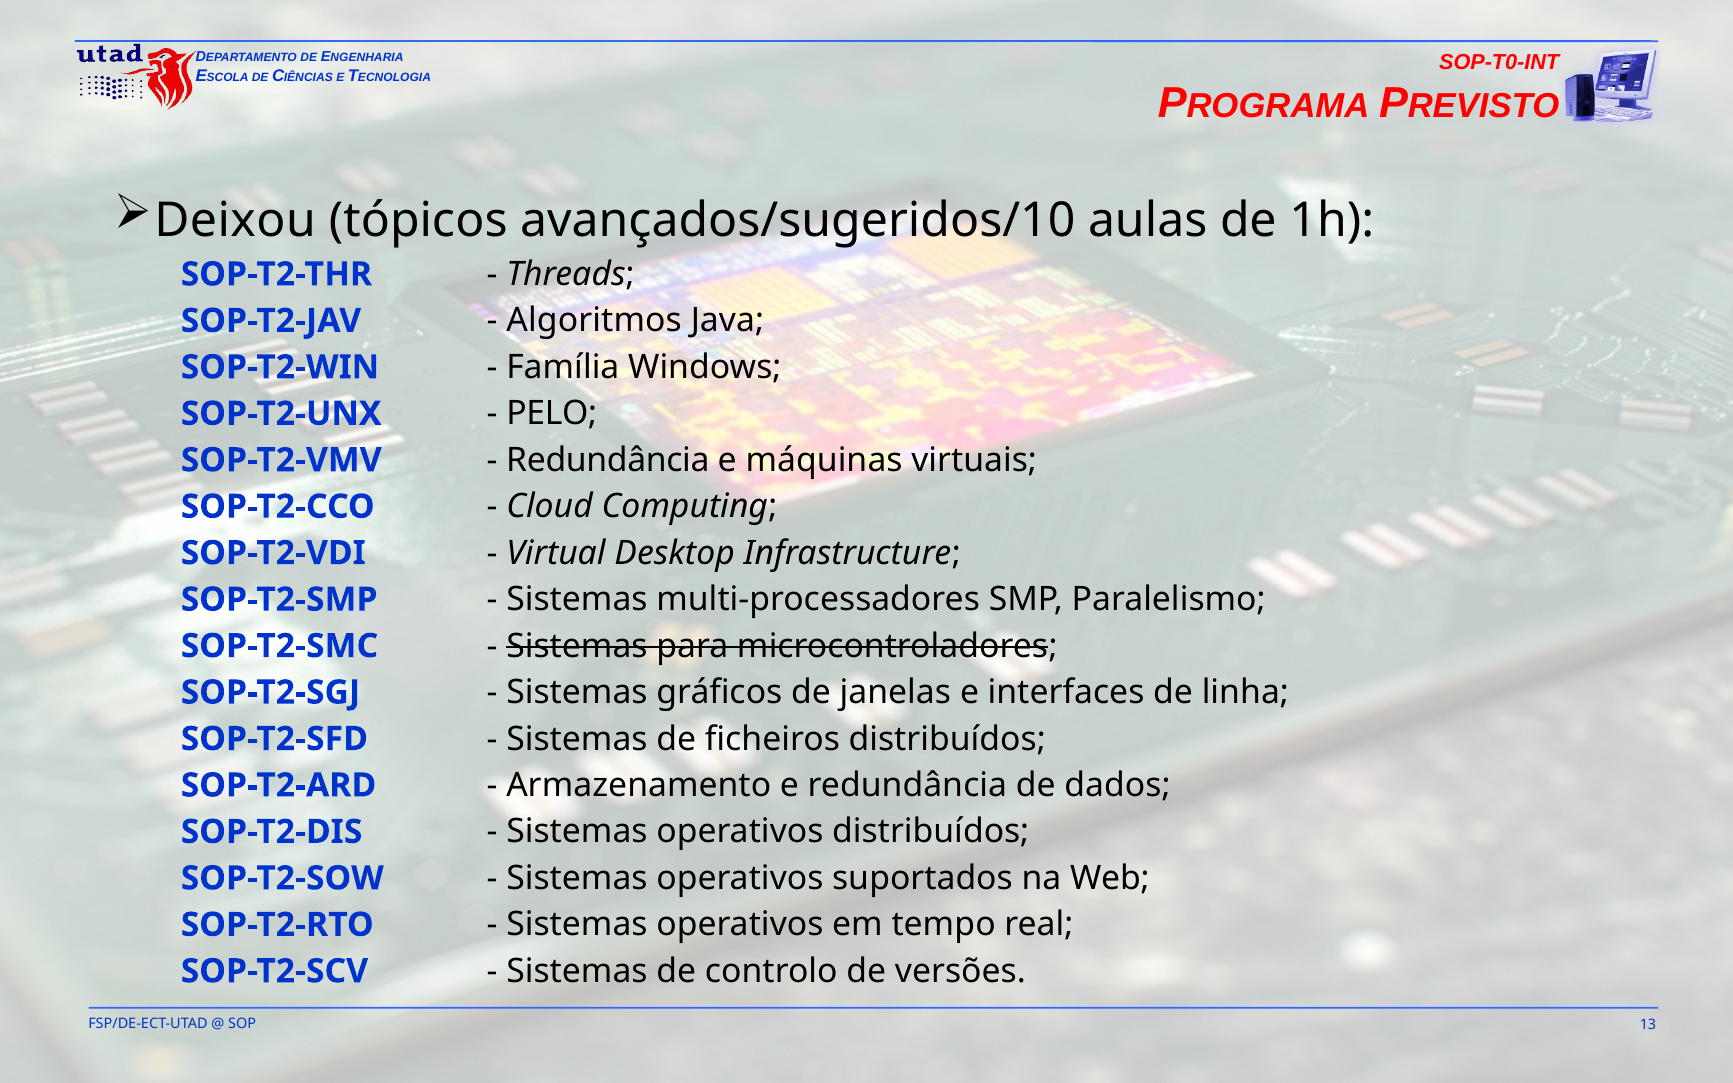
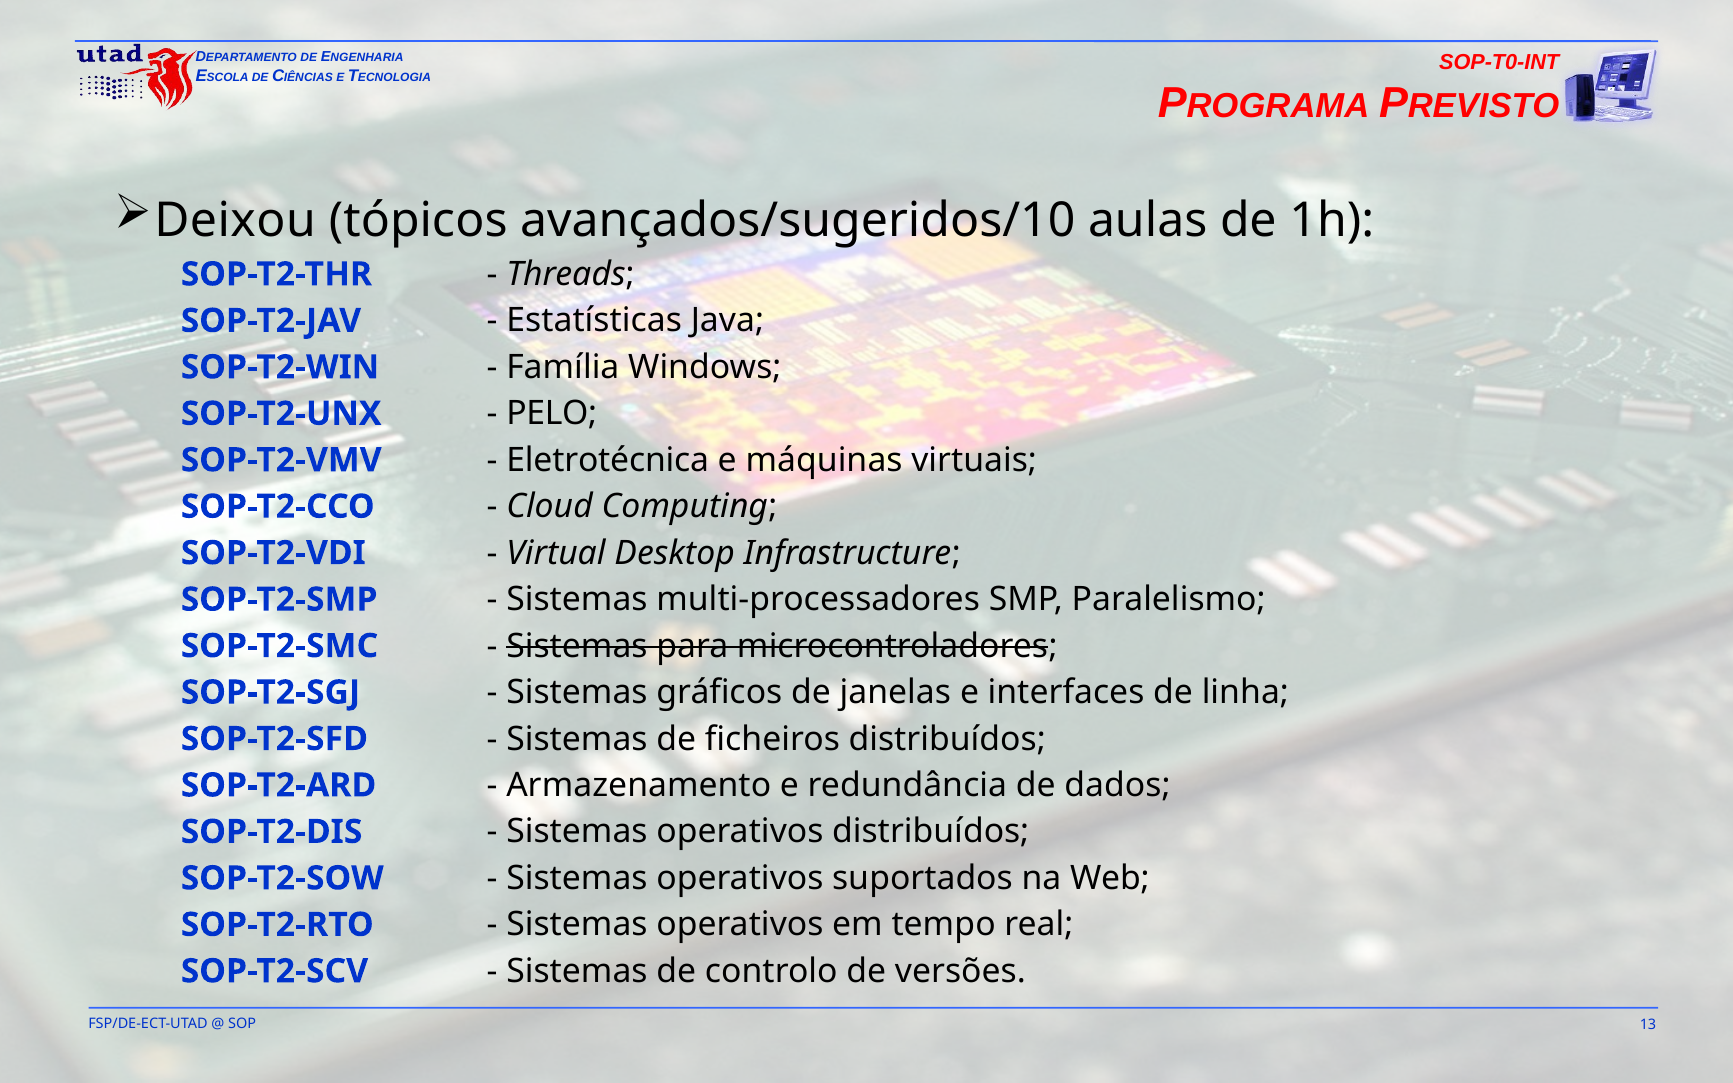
Algoritmos: Algoritmos -> Estatísticas
Redundância at (608, 460): Redundância -> Eletrotécnica
